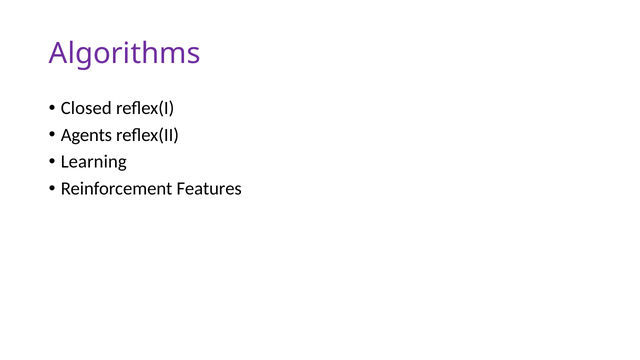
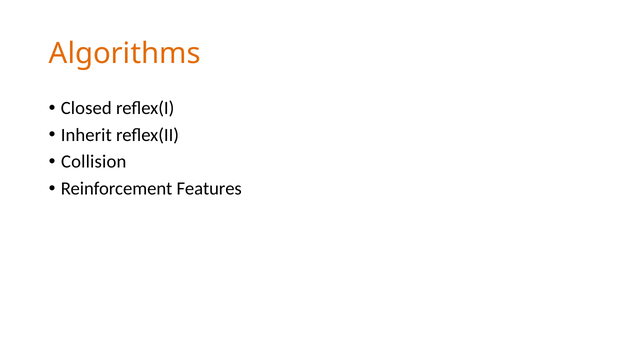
Algorithms colour: purple -> orange
Agents: Agents -> Inherit
Learning: Learning -> Collision
